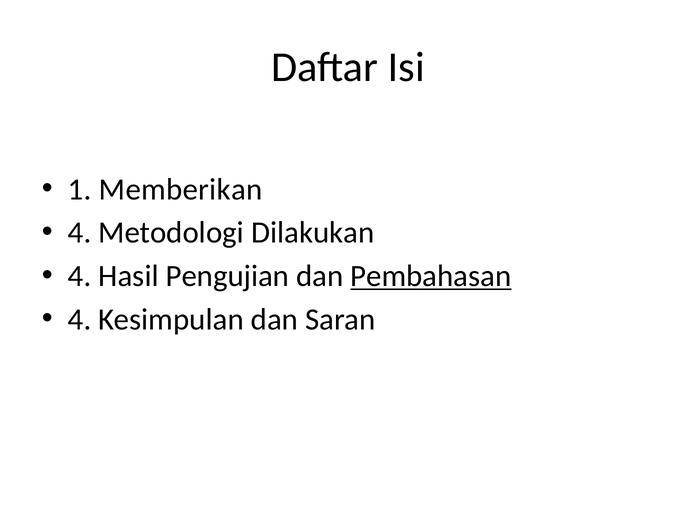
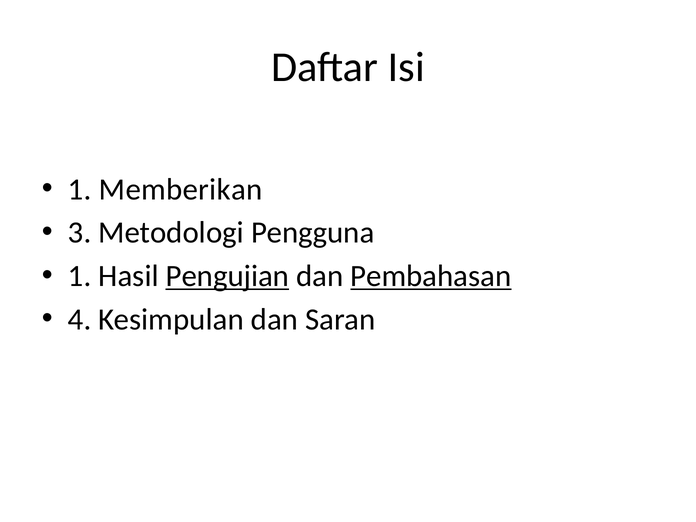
4 at (80, 233): 4 -> 3
Dilakukan: Dilakukan -> Pengguna
4 at (80, 276): 4 -> 1
Pengujian underline: none -> present
